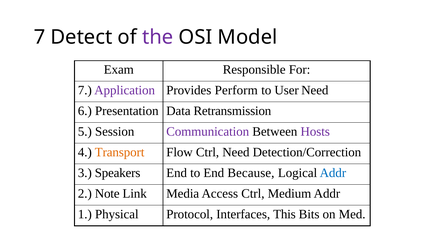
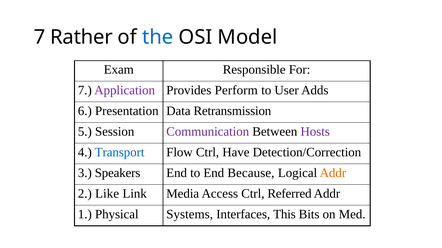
Detect: Detect -> Rather
the colour: purple -> blue
User Need: Need -> Adds
Transport colour: orange -> blue
Ctrl Need: Need -> Have
Addr at (333, 173) colour: blue -> orange
Note: Note -> Like
Medium: Medium -> Referred
Protocol: Protocol -> Systems
